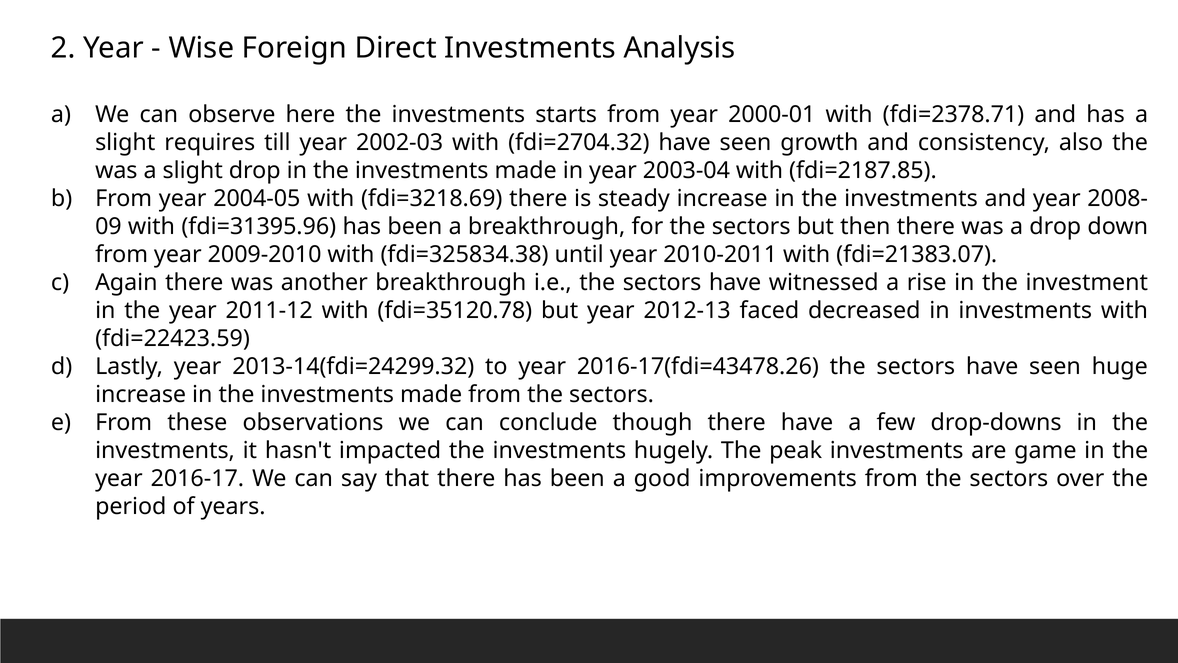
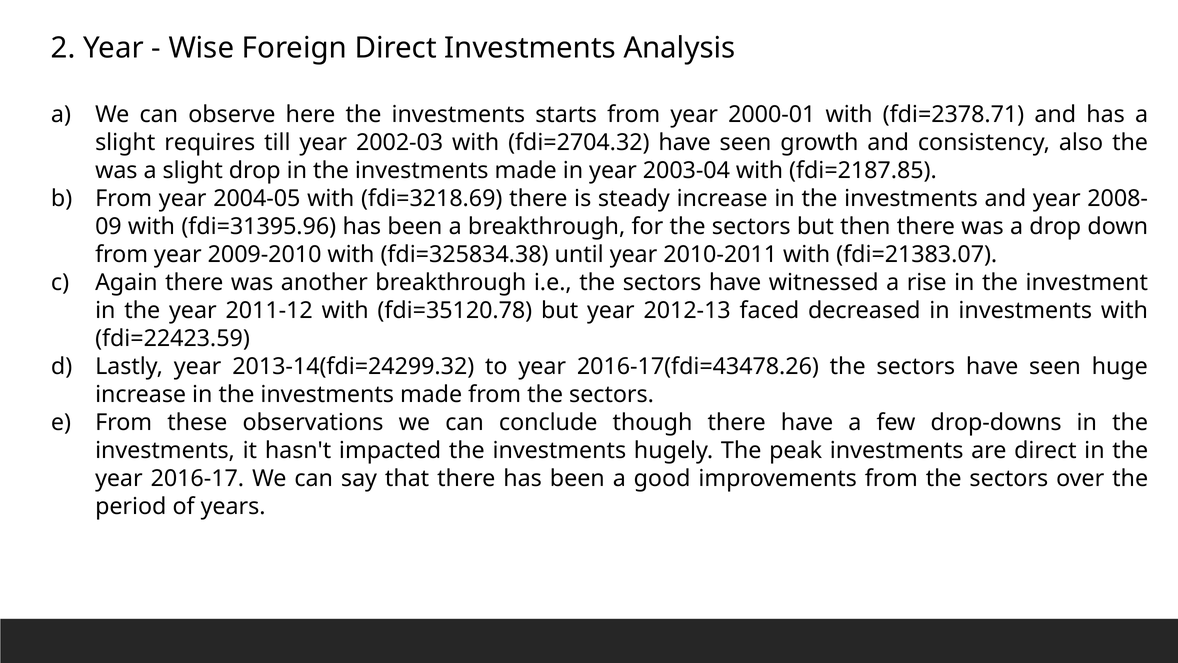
are game: game -> direct
